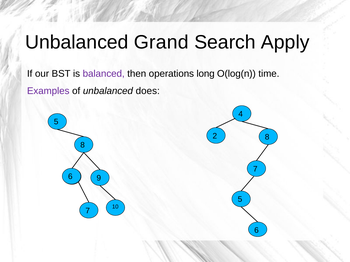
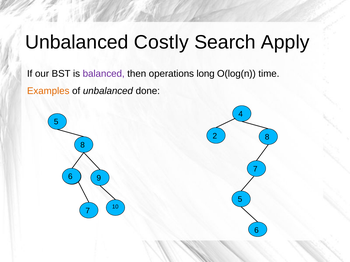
Grand: Grand -> Costly
Examples colour: purple -> orange
does: does -> done
